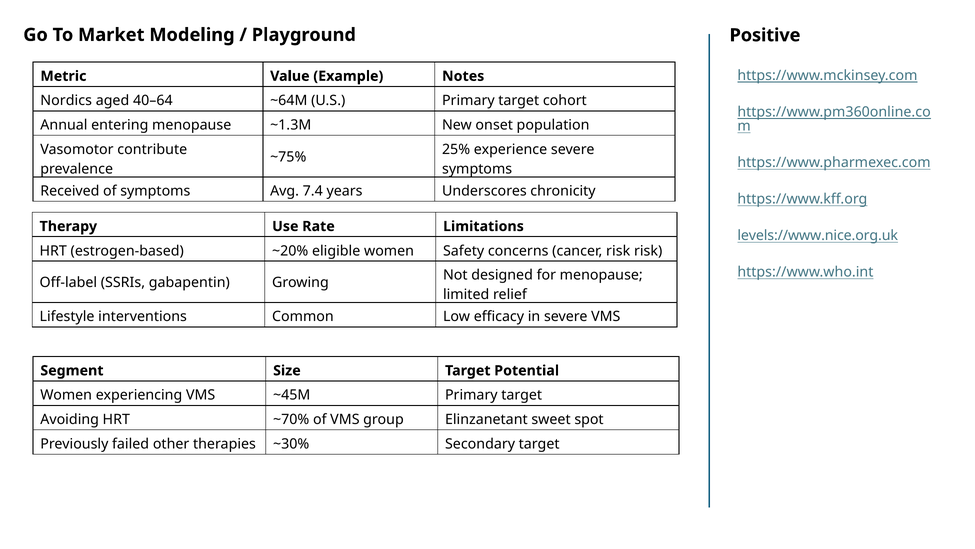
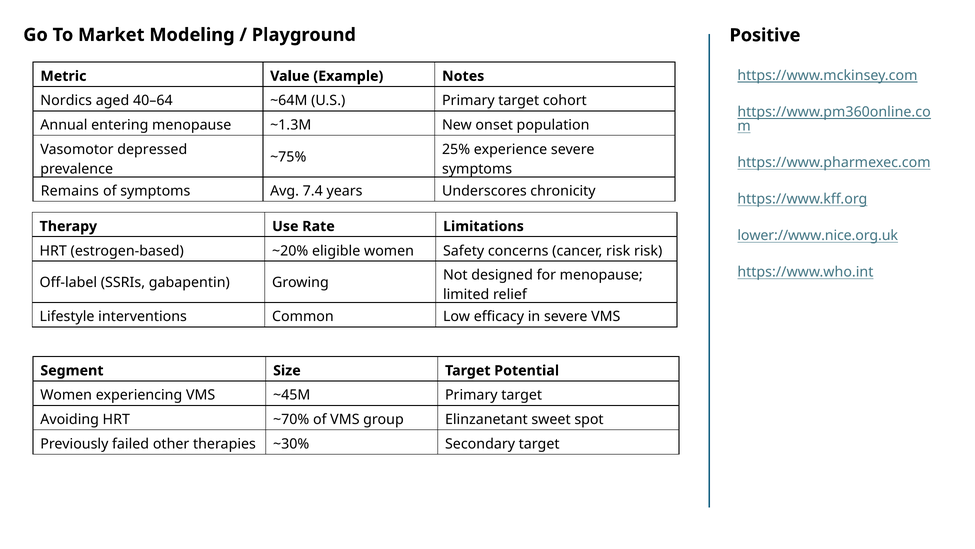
contribute: contribute -> depressed
Received: Received -> Remains
levels://www.nice.org.uk: levels://www.nice.org.uk -> lower://www.nice.org.uk
